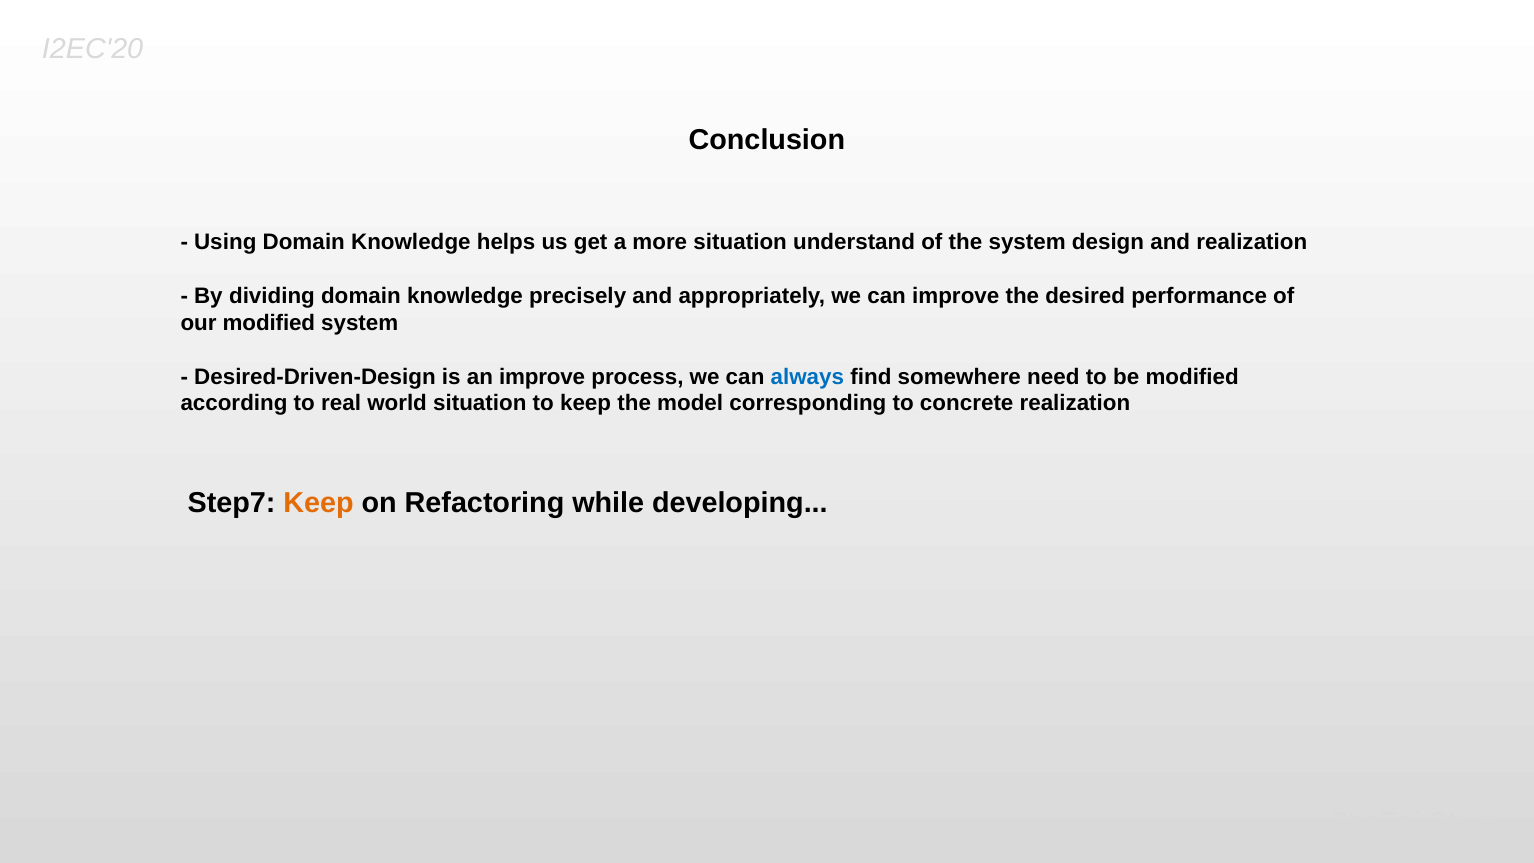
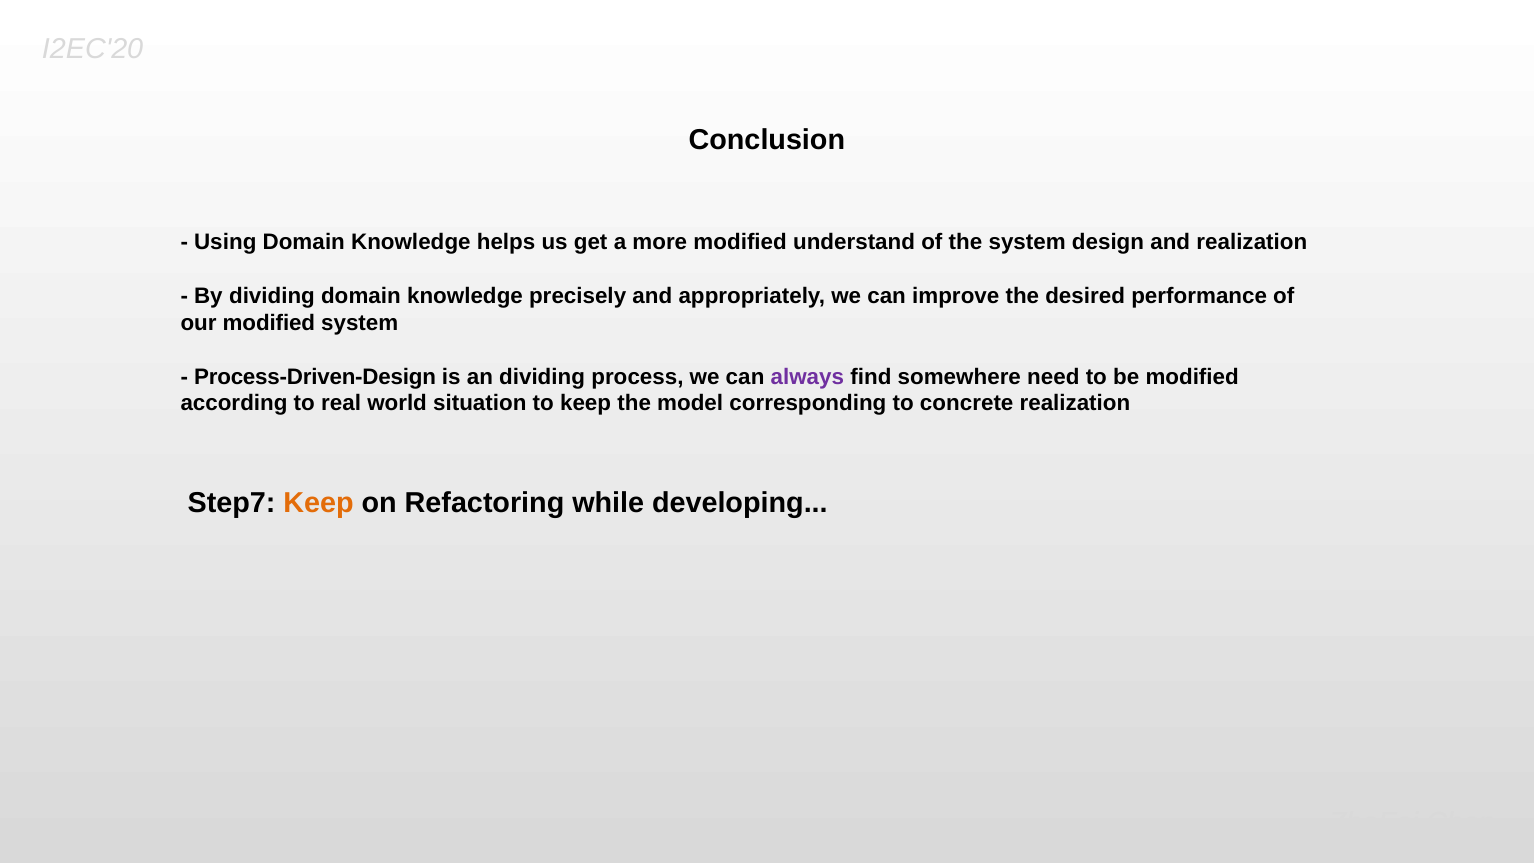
more situation: situation -> modified
Desired-Driven-Design: Desired-Driven-Design -> Process-Driven-Design
an improve: improve -> dividing
always colour: blue -> purple
